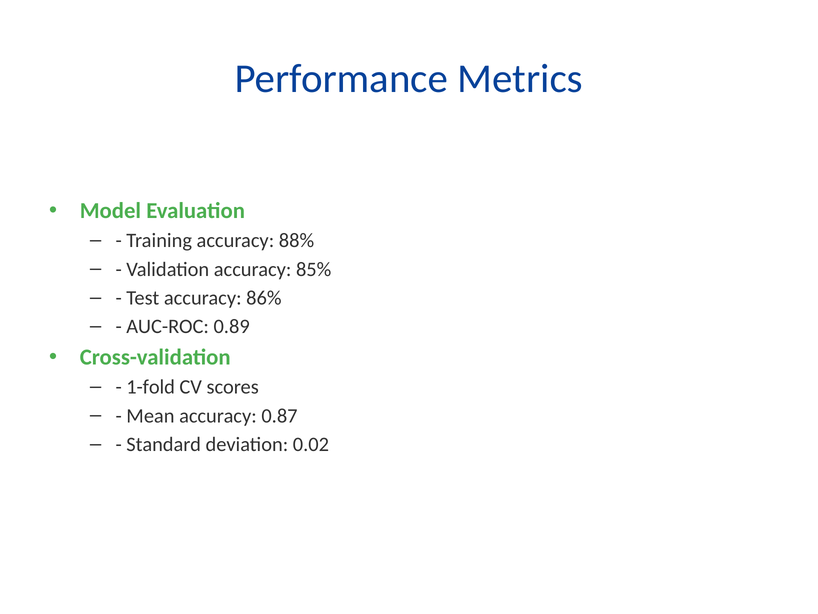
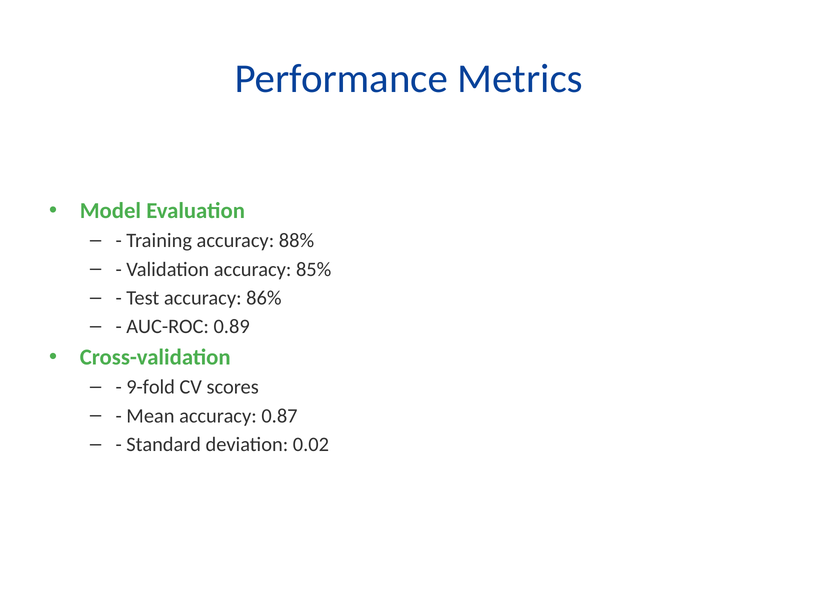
1-fold: 1-fold -> 9-fold
